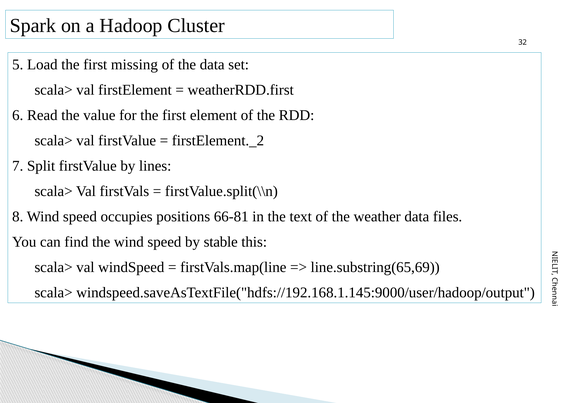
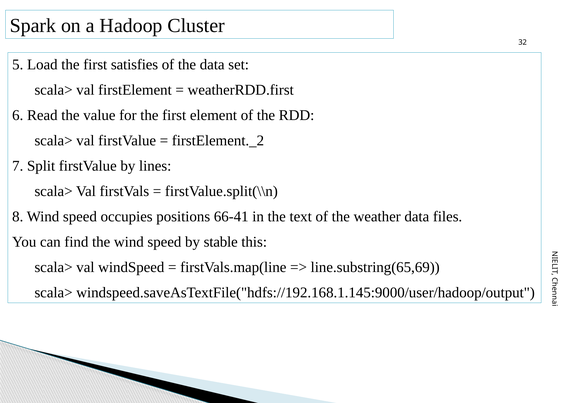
missing: missing -> satisfies
66-81: 66-81 -> 66-41
